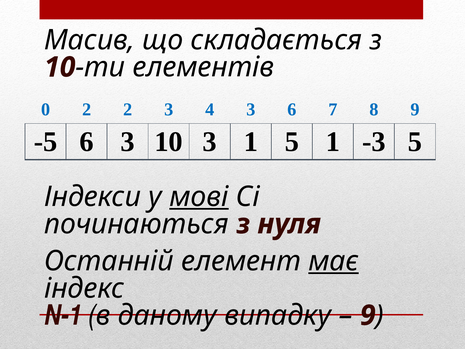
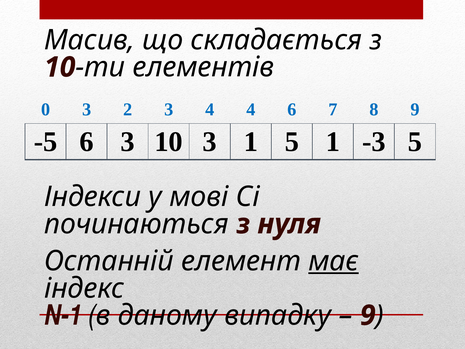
0 2: 2 -> 3
4 3: 3 -> 4
мові underline: present -> none
